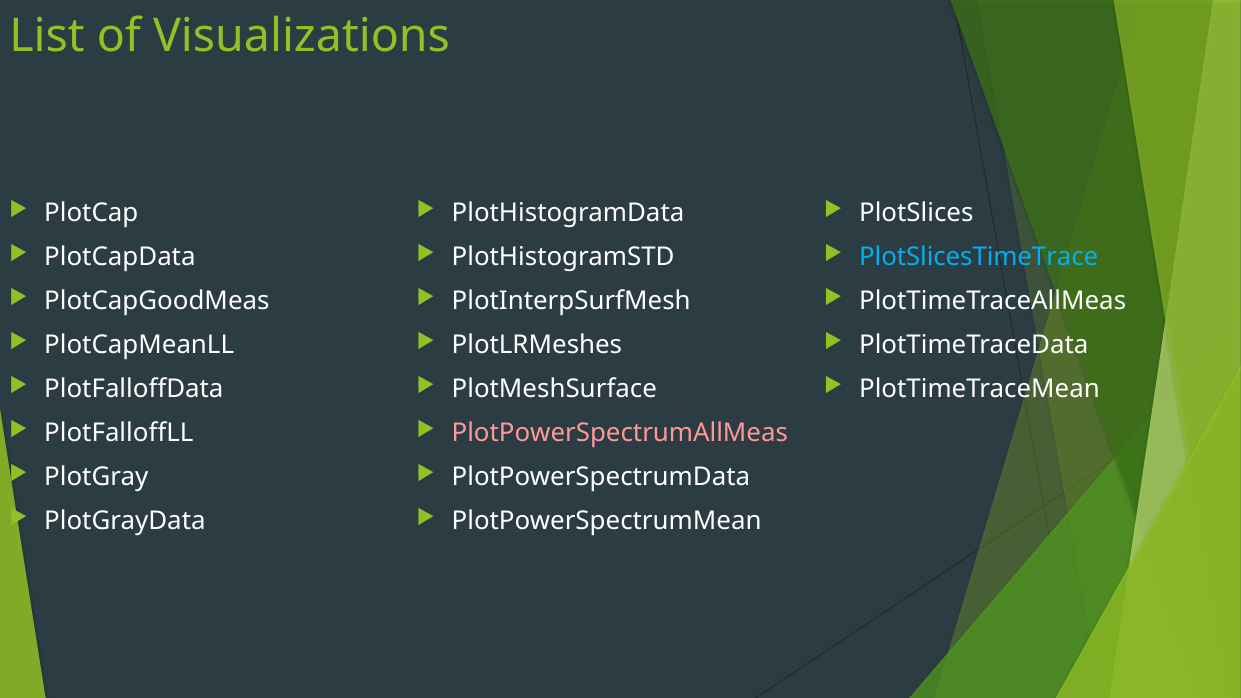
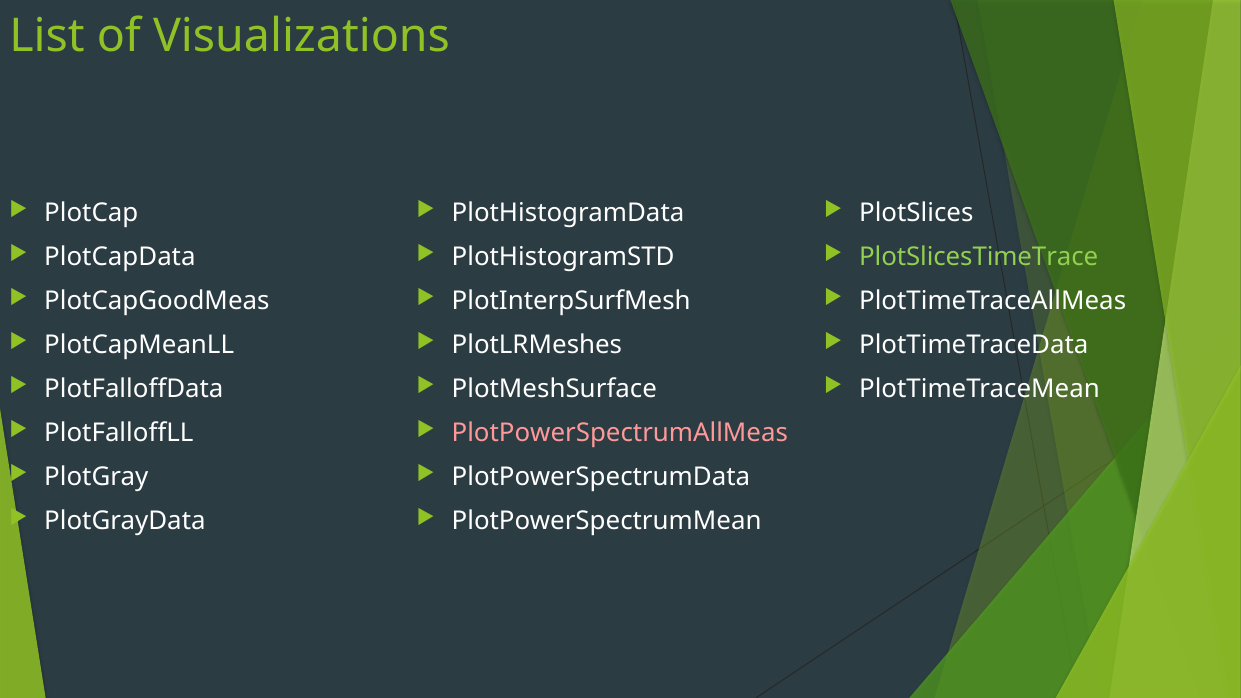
PlotSlicesTimeTrace colour: light blue -> light green
